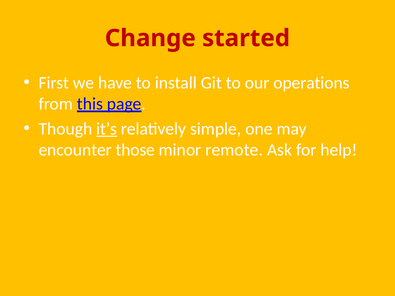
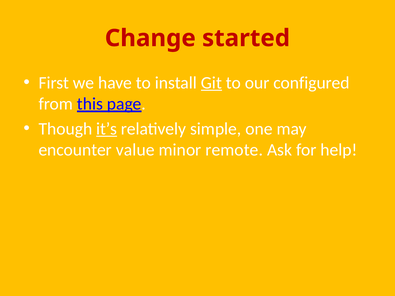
Git underline: none -> present
operations: operations -> configured
those: those -> value
